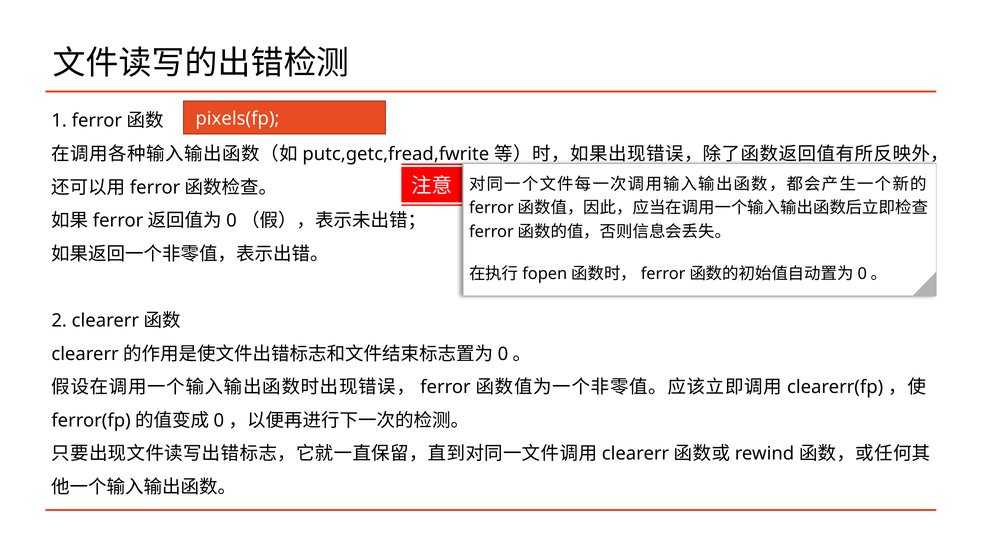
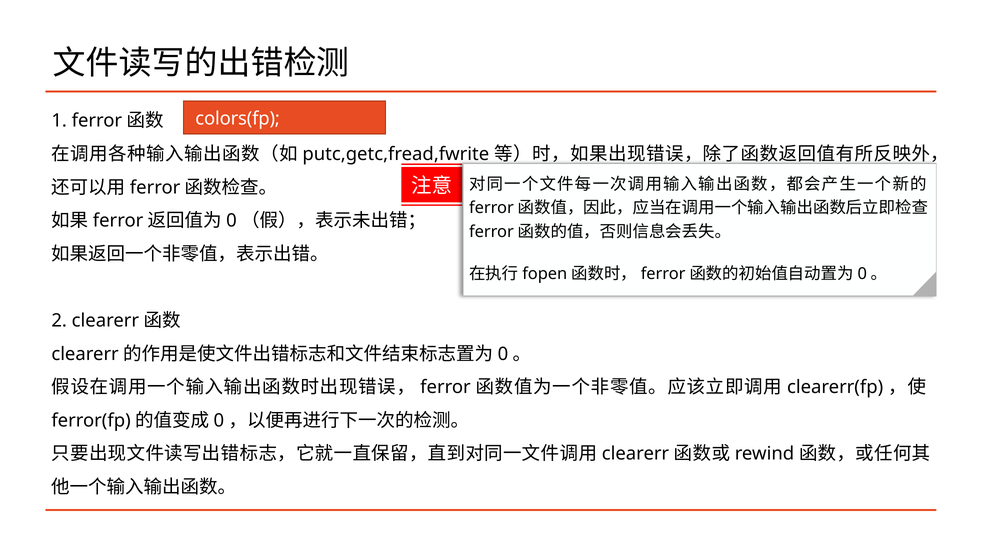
pixels(fp: pixels(fp -> colors(fp
